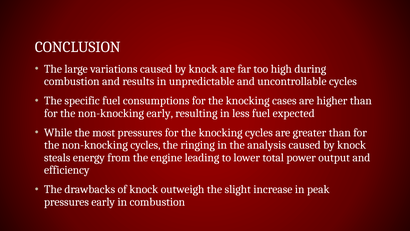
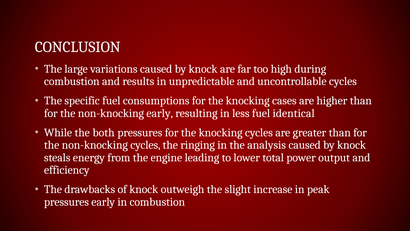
expected: expected -> identical
most: most -> both
